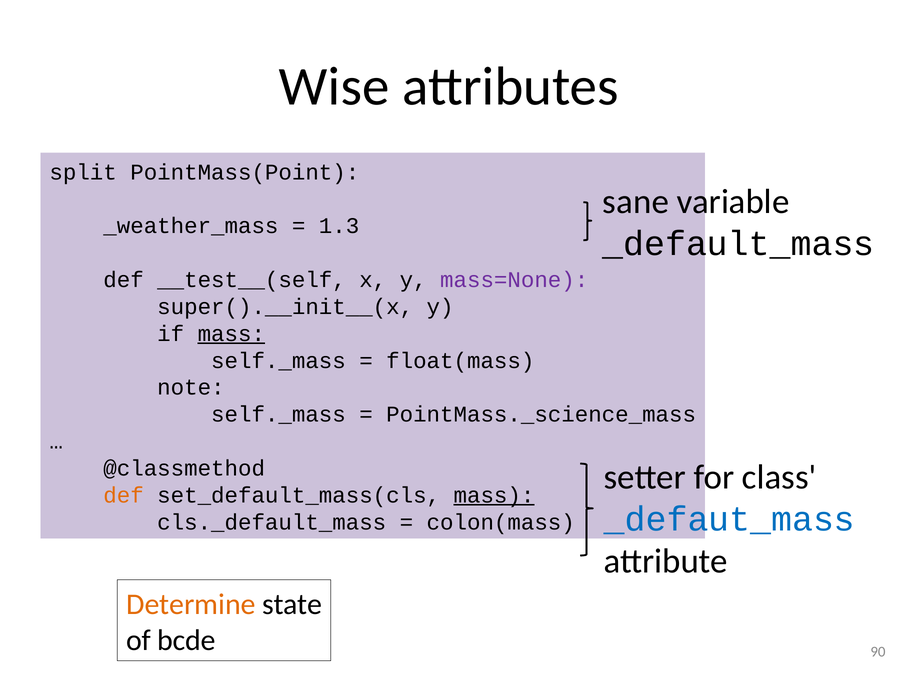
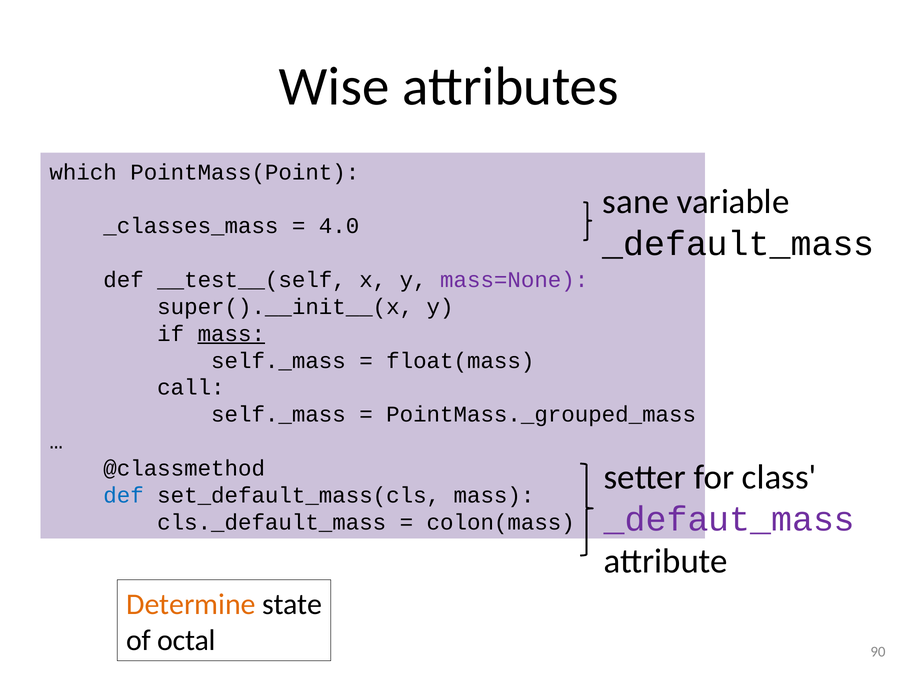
split: split -> which
_weather_mass: _weather_mass -> _classes_mass
1.3: 1.3 -> 4.0
note: note -> call
PointMass._science_mass: PointMass._science_mass -> PointMass._grouped_mass
def at (124, 496) colour: orange -> blue
mass at (494, 496) underline: present -> none
_defaut_mass colour: blue -> purple
bcde: bcde -> octal
